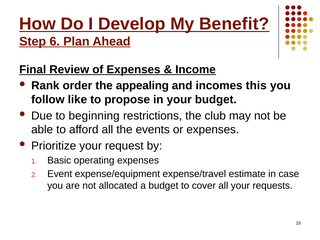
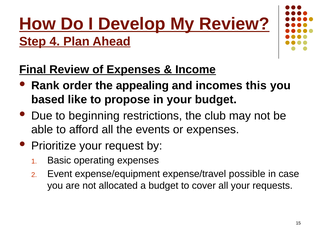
My Benefit: Benefit -> Review
6: 6 -> 4
follow: follow -> based
estimate: estimate -> possible
